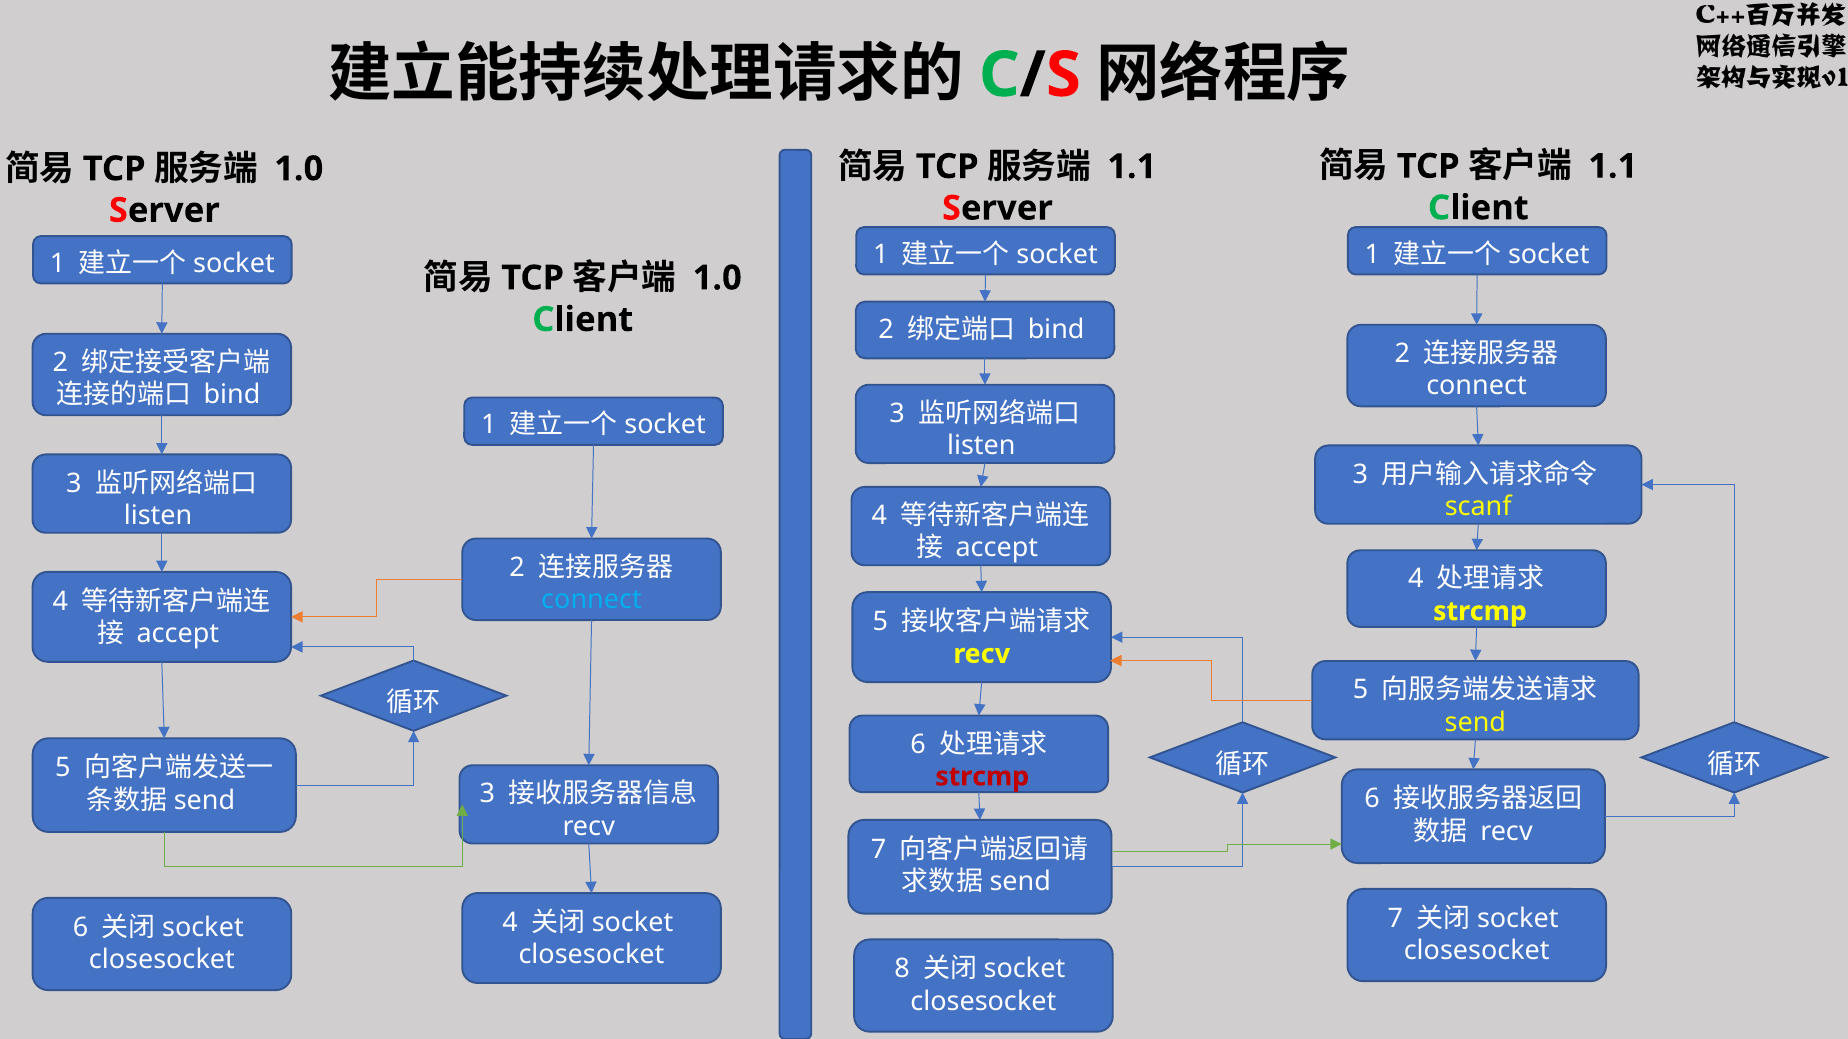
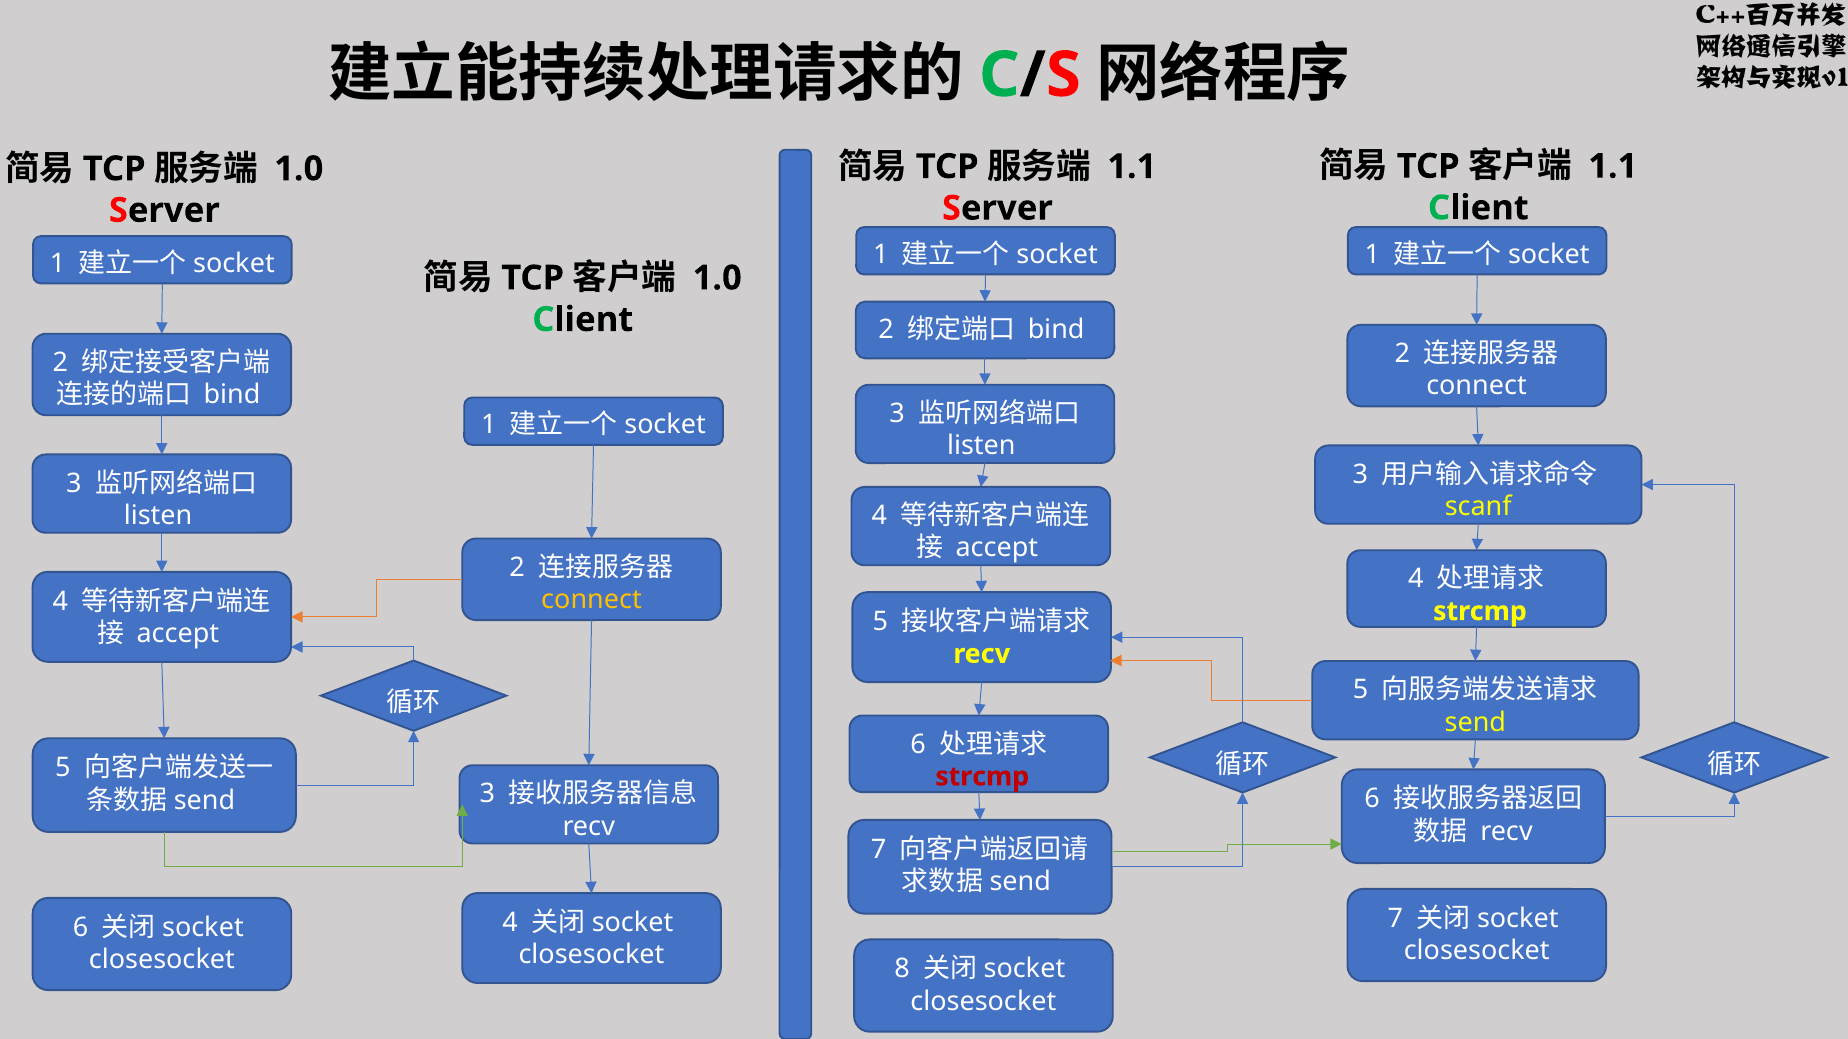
connect at (591, 600) colour: light blue -> yellow
